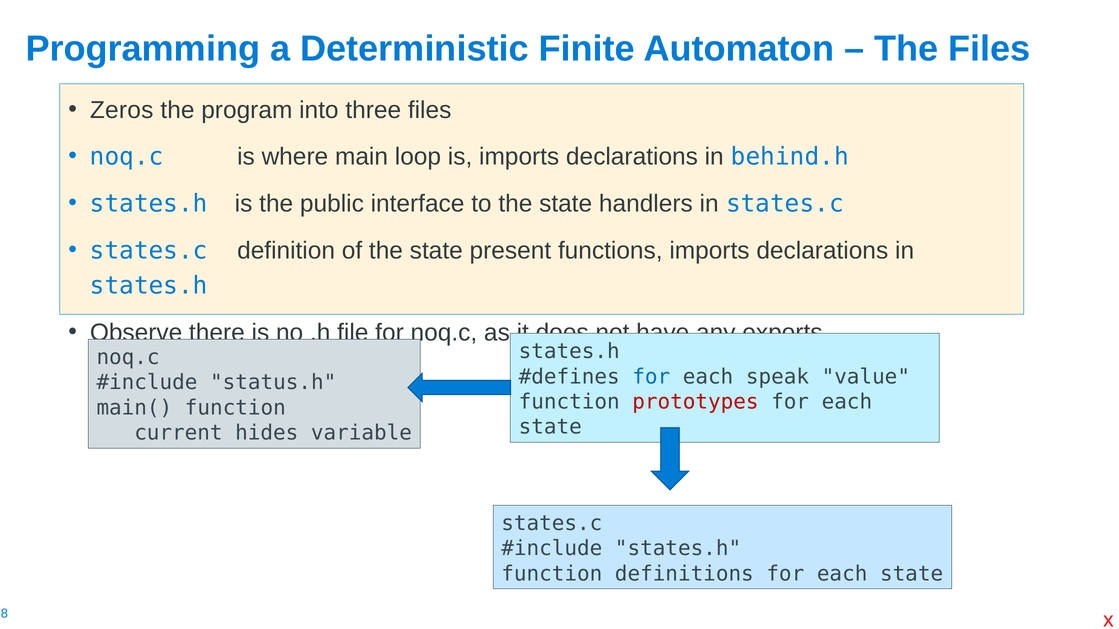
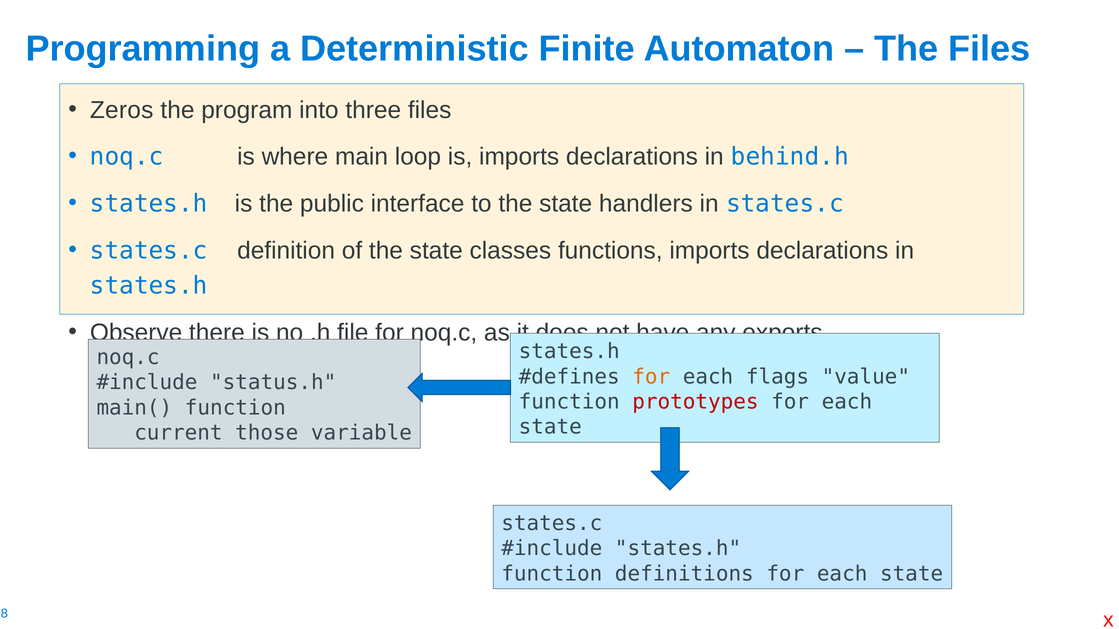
present: present -> classes
for at (651, 377) colour: blue -> orange
speak: speak -> flags
hides: hides -> those
